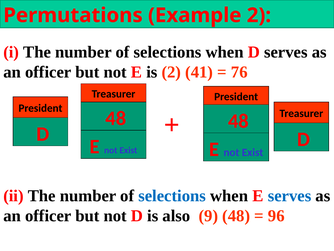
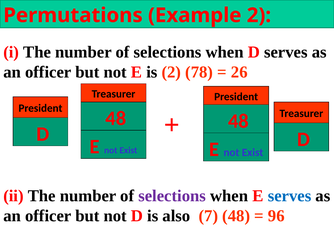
41: 41 -> 78
76: 76 -> 26
selections at (172, 195) colour: blue -> purple
9: 9 -> 7
